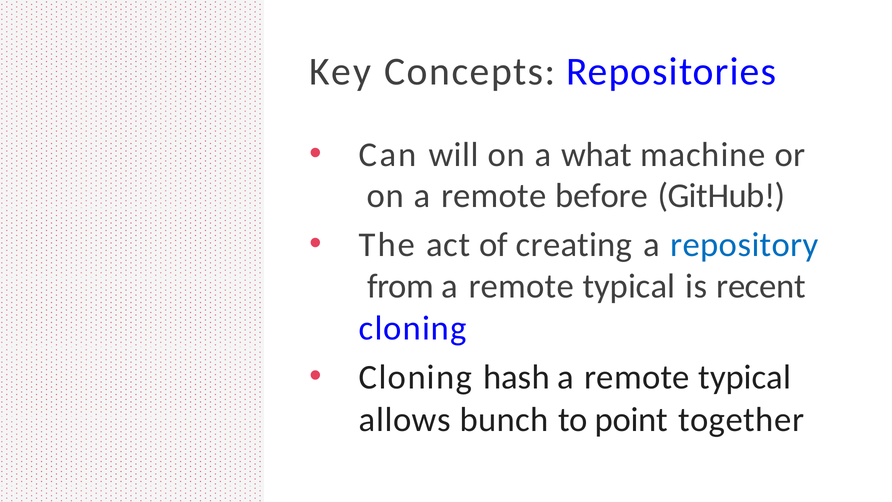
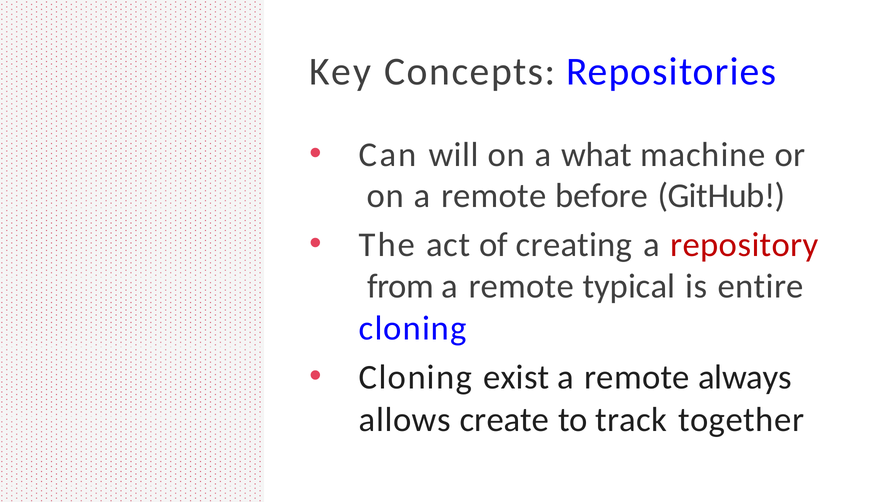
repository colour: blue -> red
recent: recent -> entire
hash: hash -> exist
typical at (745, 377): typical -> always
bunch: bunch -> create
point: point -> track
